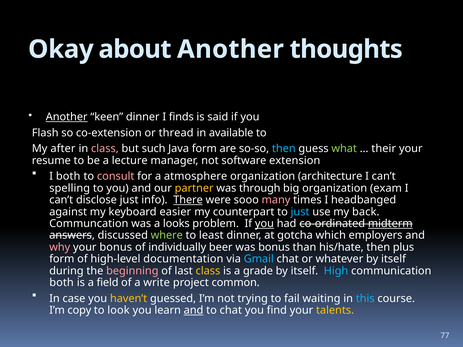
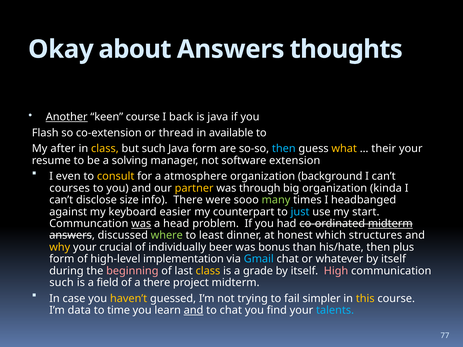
about Another: Another -> Answers
keen dinner: dinner -> course
finds: finds -> back
is said: said -> java
class at (105, 149) colour: pink -> yellow
what colour: light green -> yellow
lecture: lecture -> solving
I both: both -> even
consult colour: pink -> yellow
architecture: architecture -> background
spelling: spelling -> courses
exam: exam -> kinda
disclose just: just -> size
There at (188, 200) underline: present -> none
many colour: pink -> light green
back: back -> start
was at (141, 224) underline: none -> present
looks: looks -> head
you at (264, 224) underline: present -> none
gotcha: gotcha -> honest
employers: employers -> structures
why colour: pink -> yellow
your bonus: bonus -> crucial
documentation: documentation -> implementation
High colour: light blue -> pink
both at (62, 283): both -> such
a write: write -> there
project common: common -> midterm
waiting: waiting -> simpler
this colour: light blue -> yellow
copy: copy -> data
look: look -> time
talents colour: yellow -> light blue
